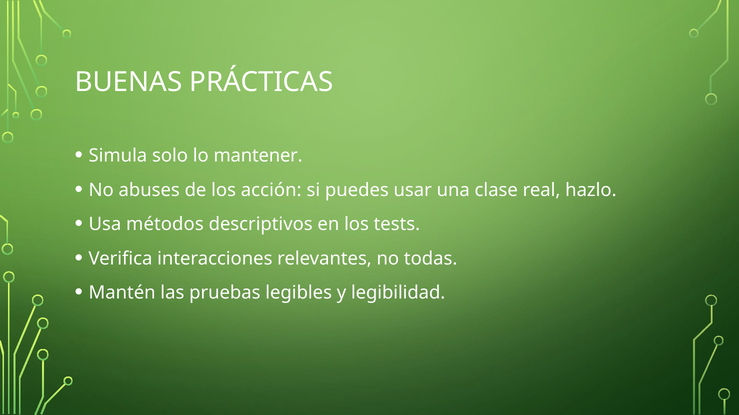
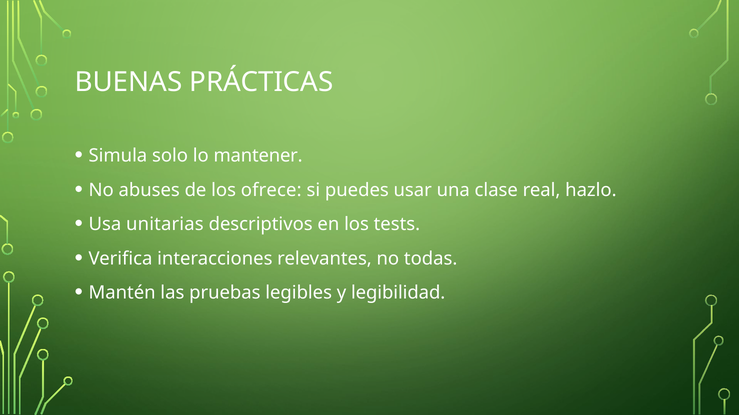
acción: acción -> ofrece
métodos: métodos -> unitarias
